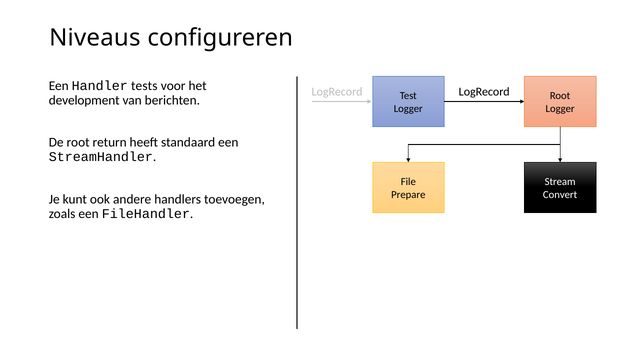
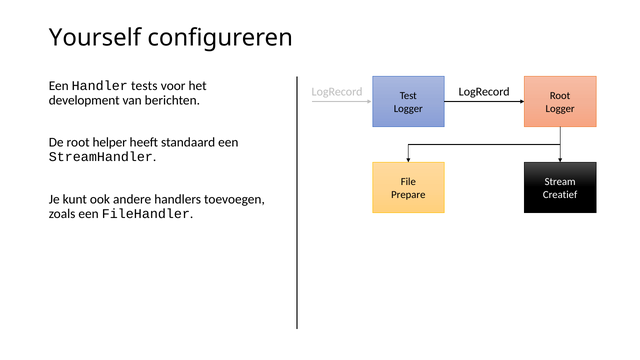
Niveaus: Niveaus -> Yourself
return: return -> helper
Convert: Convert -> Creatief
